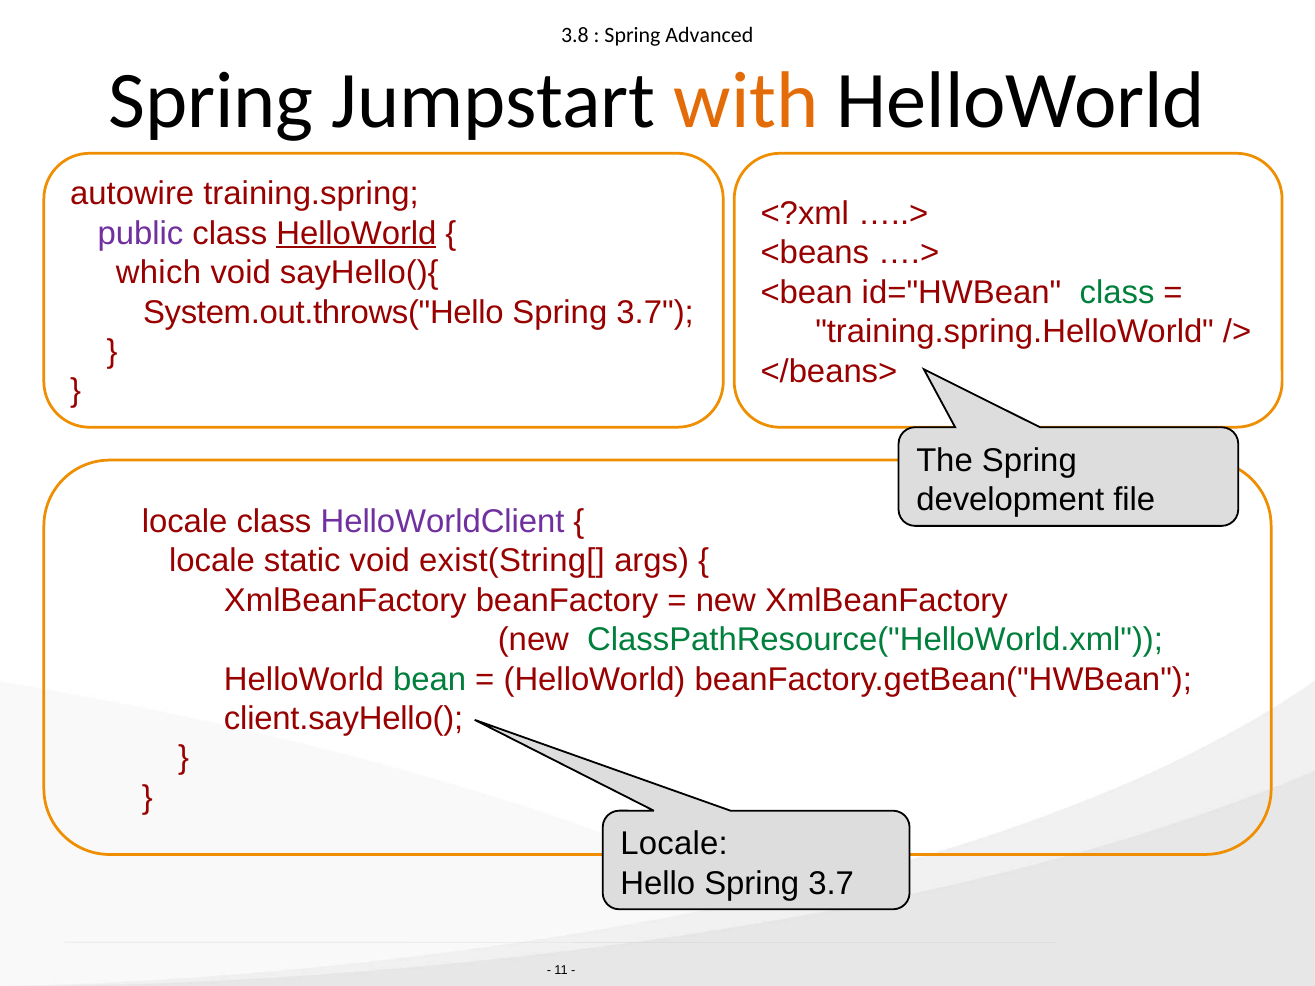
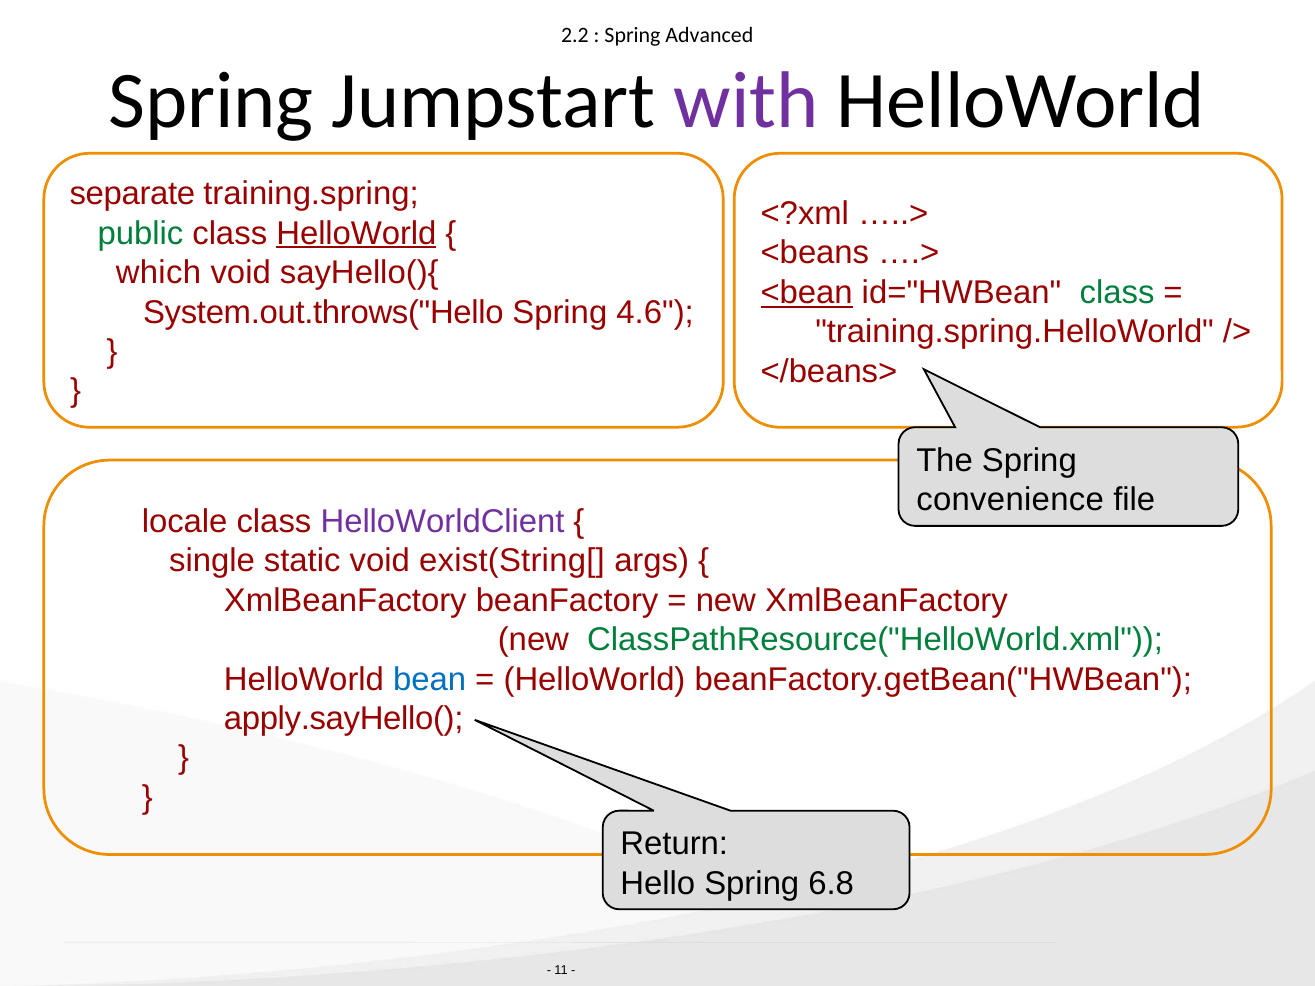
3.8: 3.8 -> 2.2
with colour: orange -> purple
autowire: autowire -> separate
public colour: purple -> green
<bean underline: none -> present
3.7 at (655, 312): 3.7 -> 4.6
development: development -> convenience
locale at (212, 561): locale -> single
bean colour: green -> blue
client.sayHello(: client.sayHello( -> apply.sayHello(
Locale at (674, 844): Locale -> Return
Hello Spring 3.7: 3.7 -> 6.8
